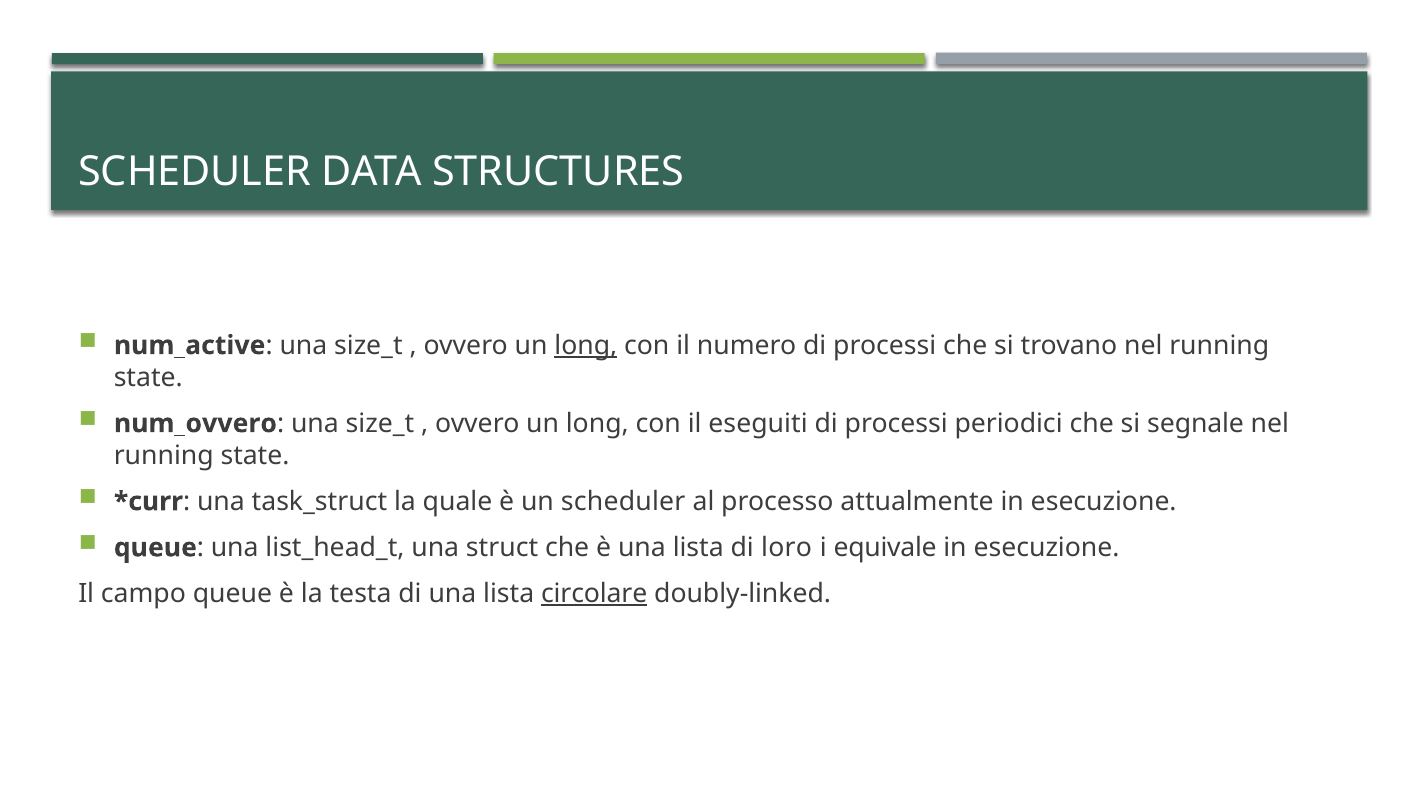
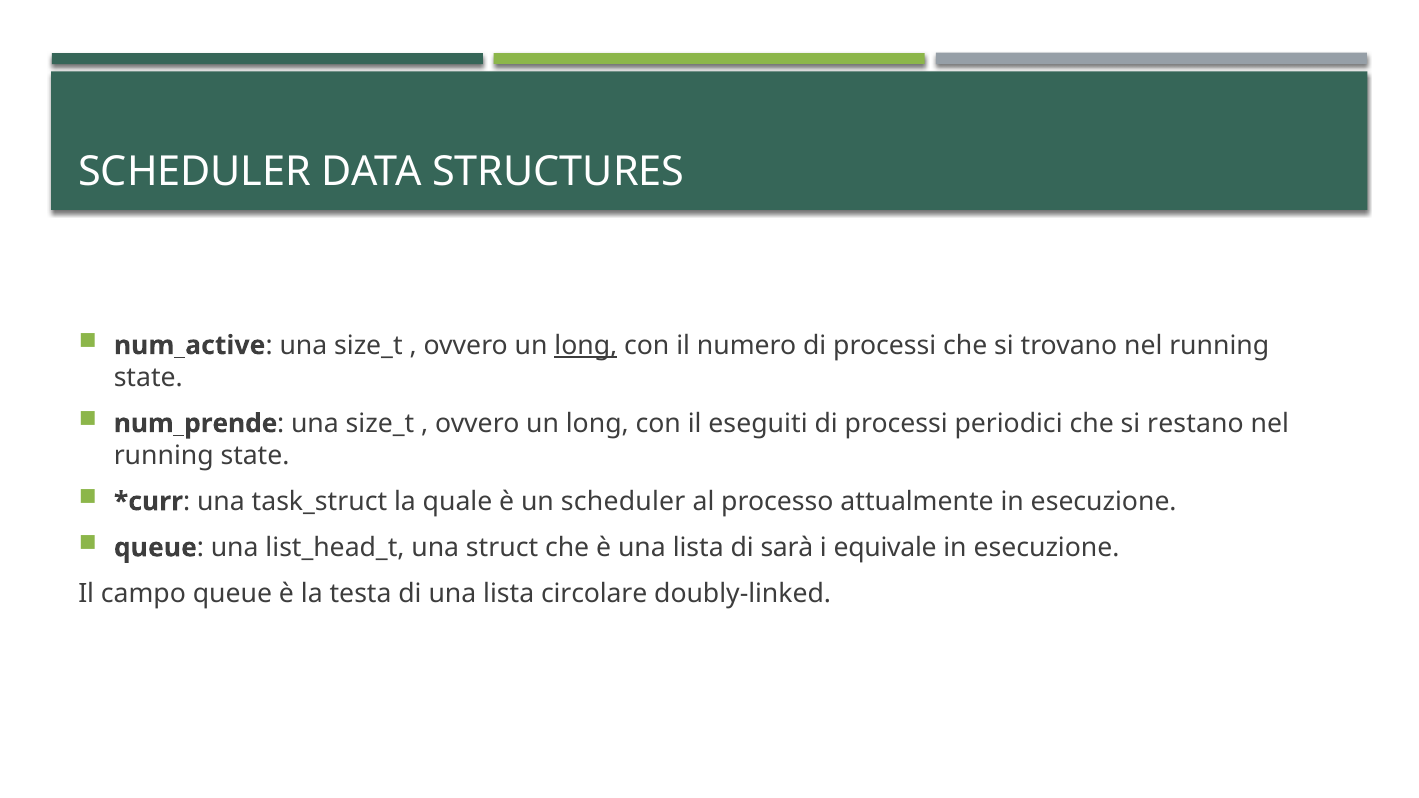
num_ovvero: num_ovvero -> num_prende
segnale: segnale -> restano
loro: loro -> sarà
circolare underline: present -> none
